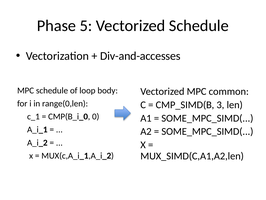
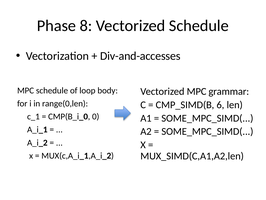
5: 5 -> 8
common: common -> grammar
3: 3 -> 6
